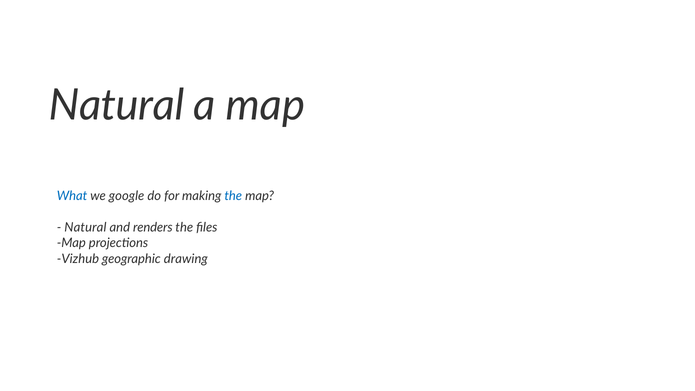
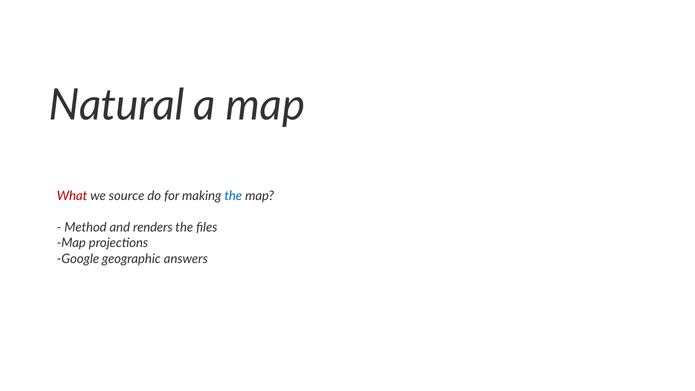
What colour: blue -> red
google: google -> source
Natural at (85, 227): Natural -> Method
Vizhub: Vizhub -> Google
drawing: drawing -> answers
